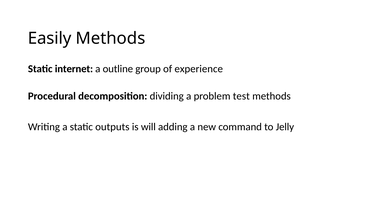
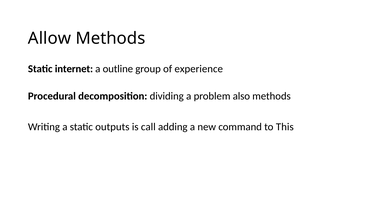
Easily: Easily -> Allow
test: test -> also
will: will -> call
Jelly: Jelly -> This
